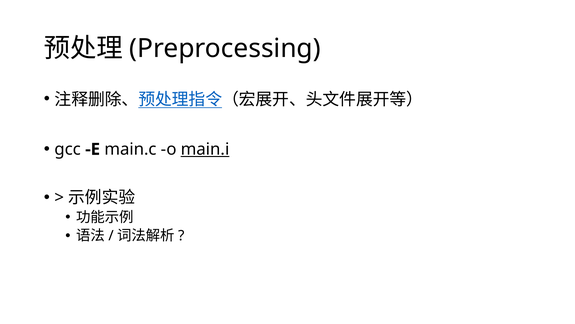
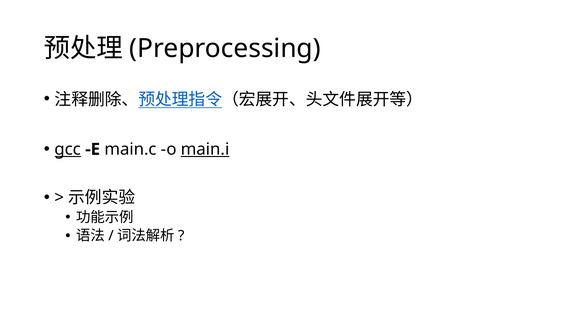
gcc underline: none -> present
